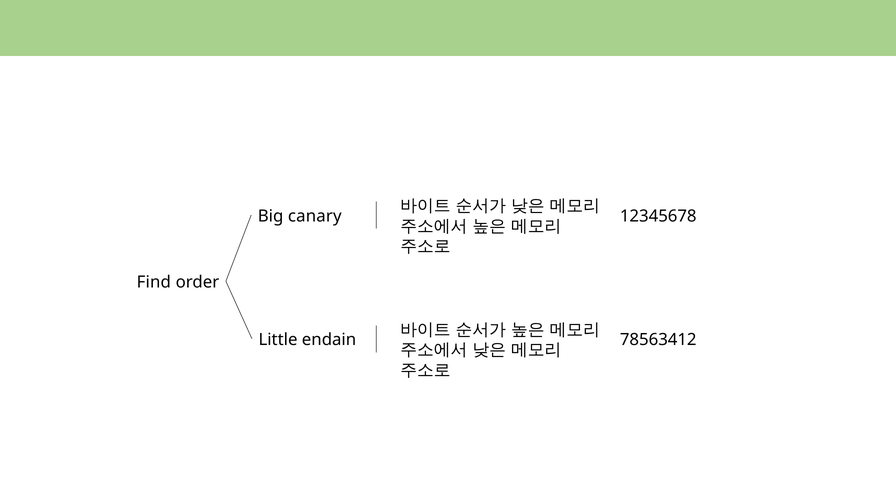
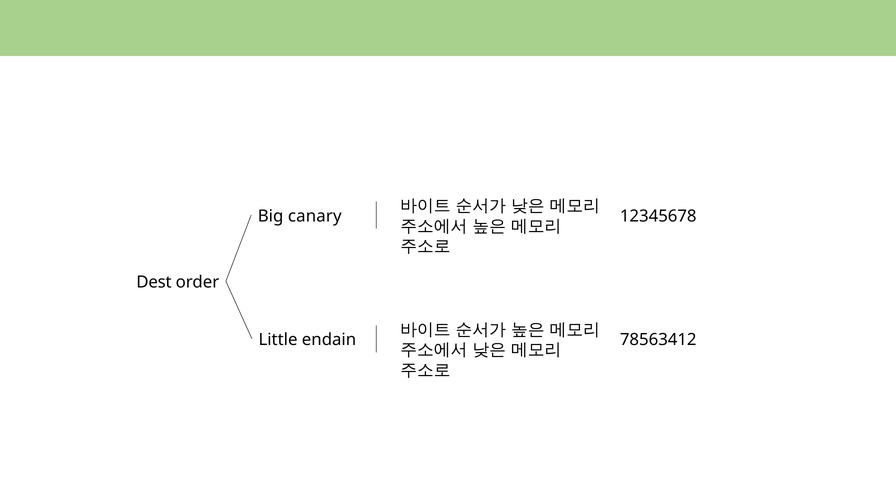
Find: Find -> Dest
